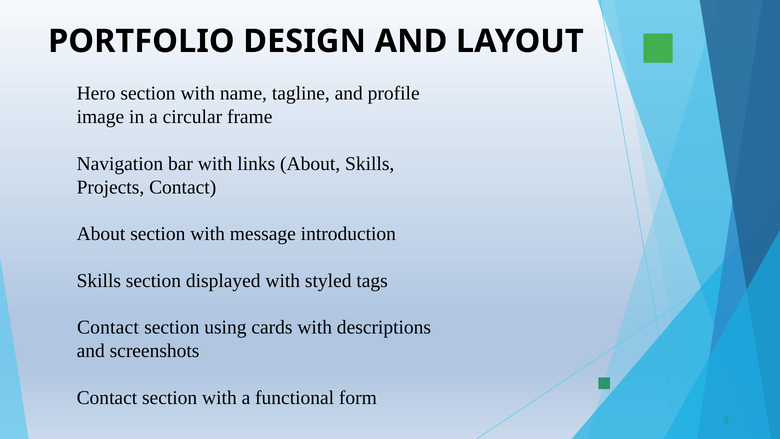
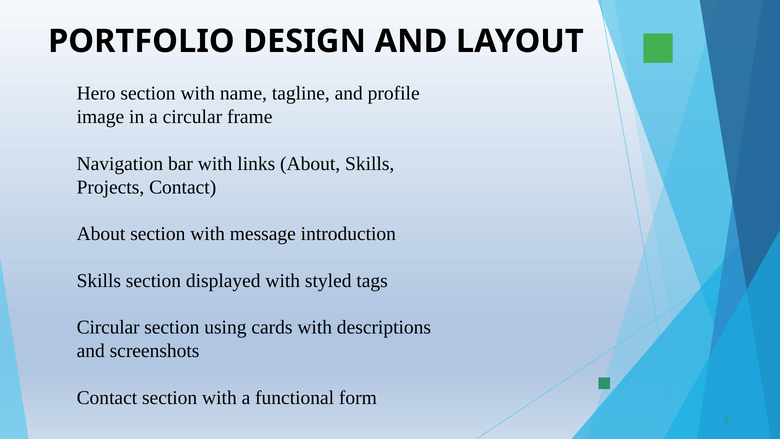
Contact at (108, 327): Contact -> Circular
